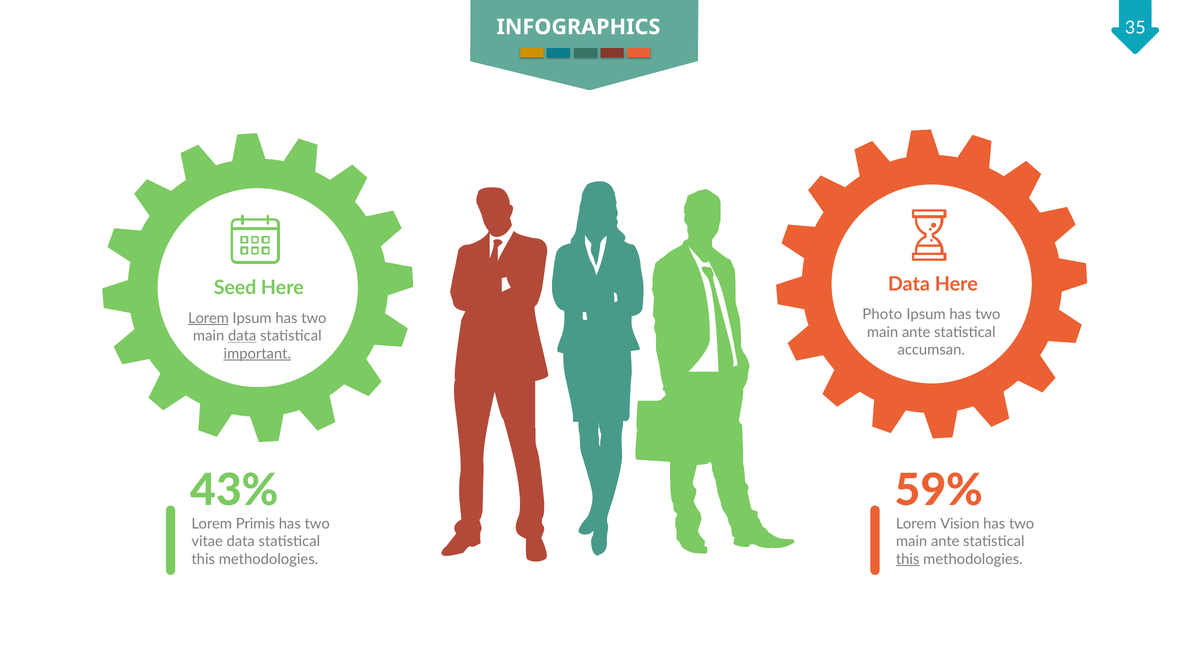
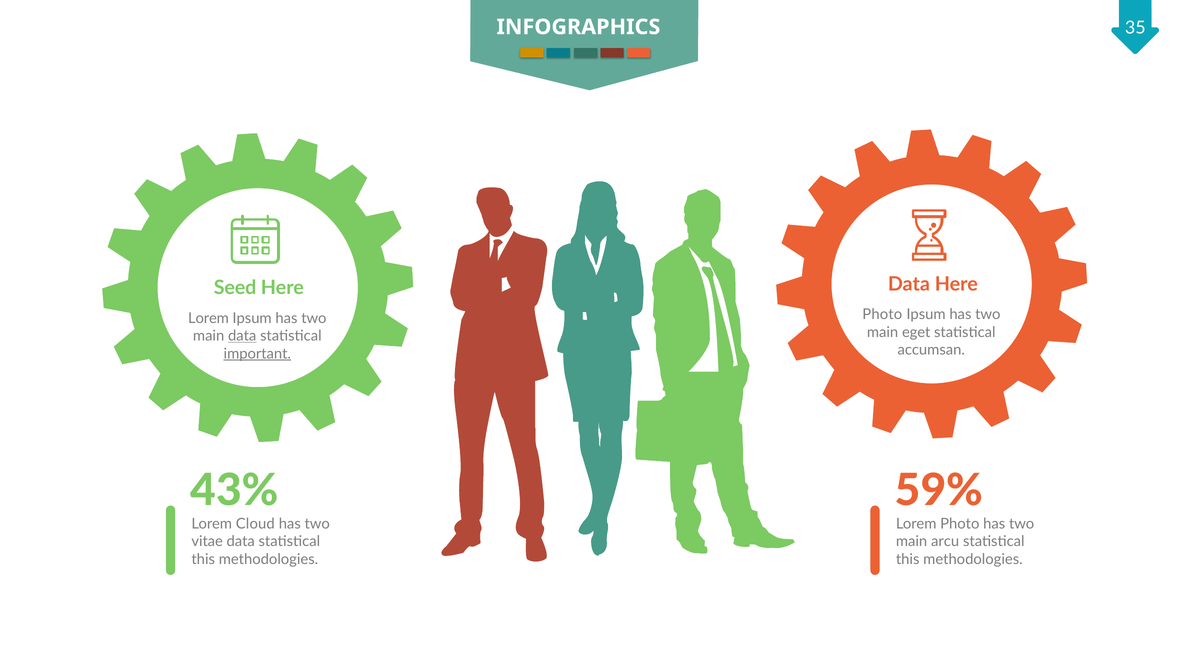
Lorem at (209, 318) underline: present -> none
ante at (916, 332): ante -> eget
Primis: Primis -> Cloud
Lorem Vision: Vision -> Photo
ante at (945, 542): ante -> arcu
this at (908, 560) underline: present -> none
